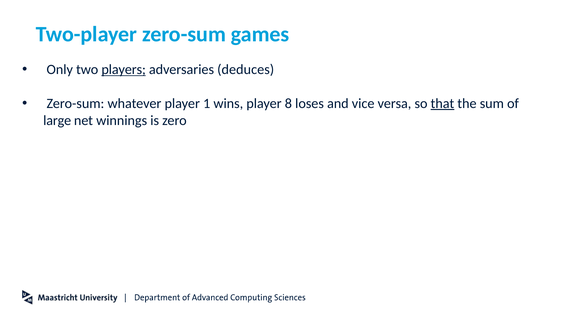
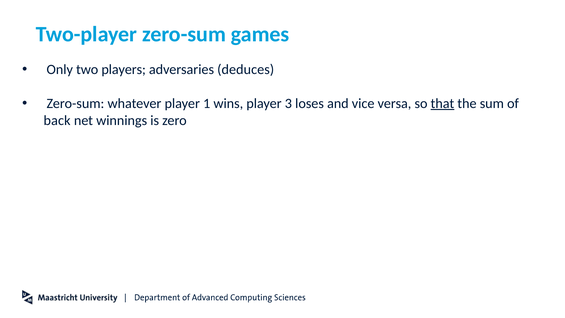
players underline: present -> none
8: 8 -> 3
large: large -> back
